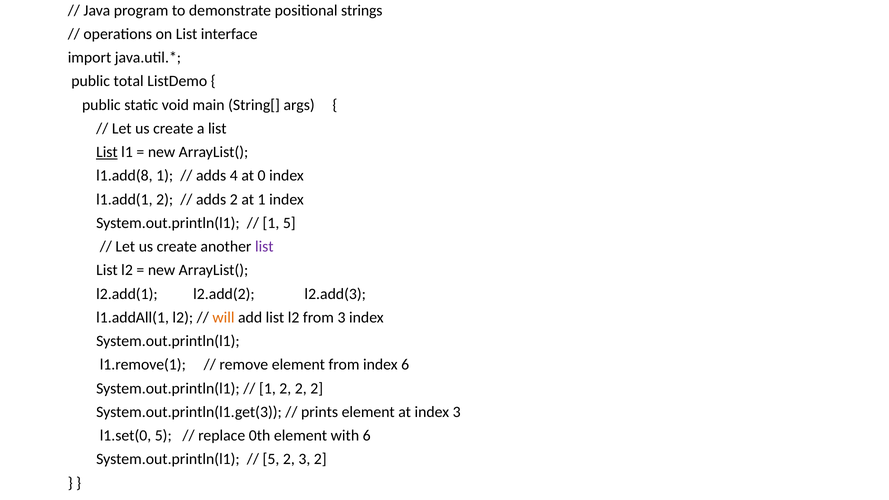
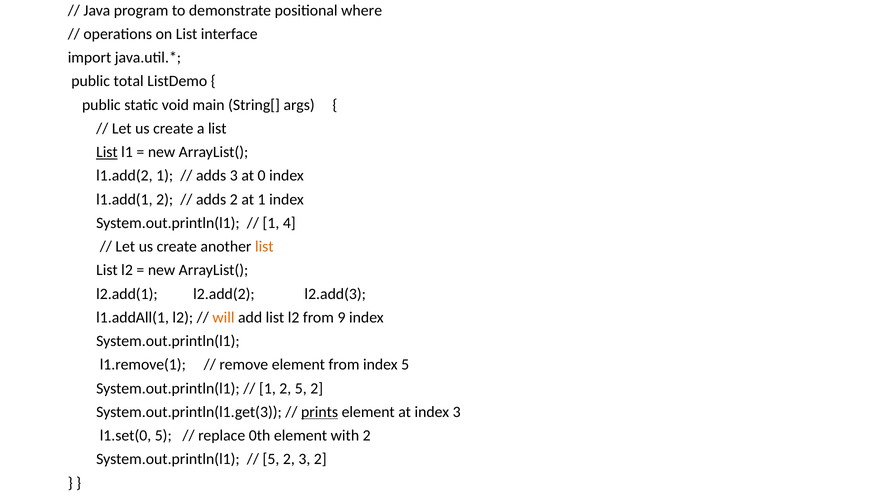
strings: strings -> where
l1.add(8: l1.add(8 -> l1.add(2
adds 4: 4 -> 3
1 5: 5 -> 4
list at (264, 247) colour: purple -> orange
from 3: 3 -> 9
index 6: 6 -> 5
1 2 2: 2 -> 5
prints underline: none -> present
with 6: 6 -> 2
